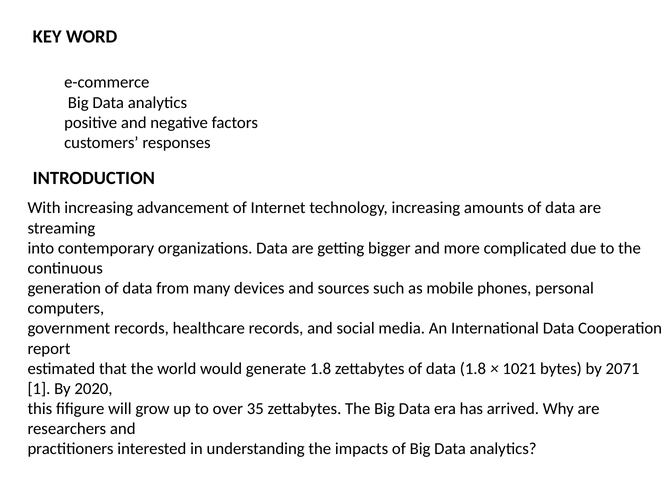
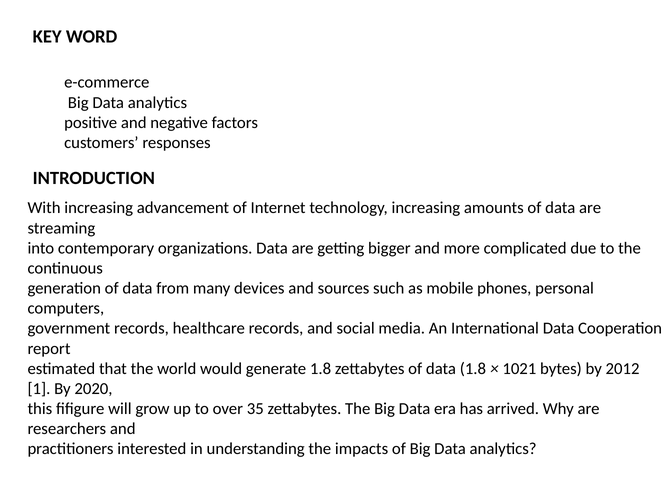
2071: 2071 -> 2012
